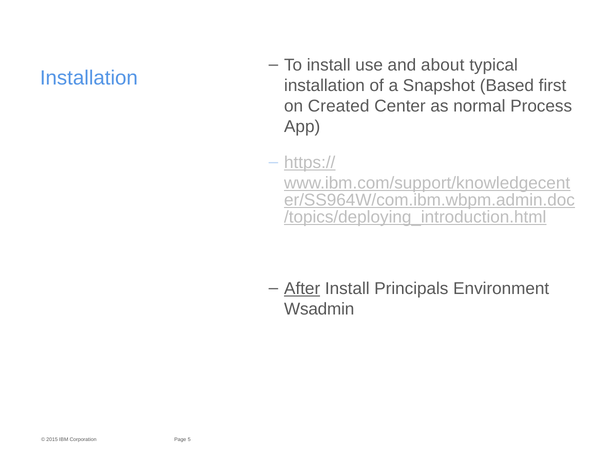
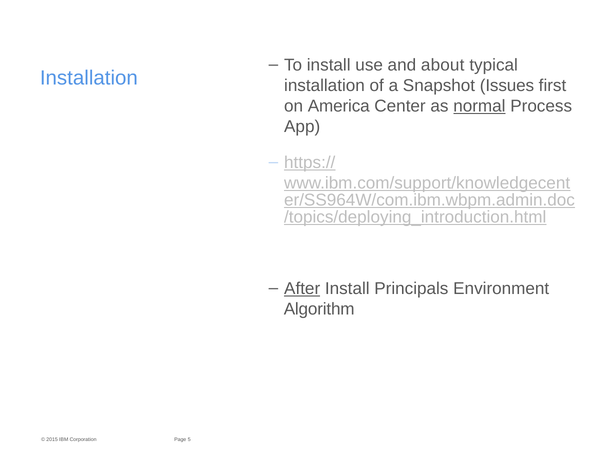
Based: Based -> Issues
Created: Created -> America
normal underline: none -> present
Wsadmin: Wsadmin -> Algorithm
